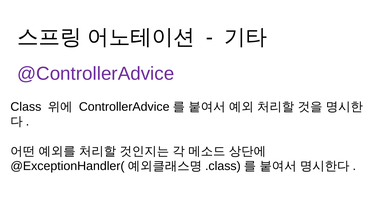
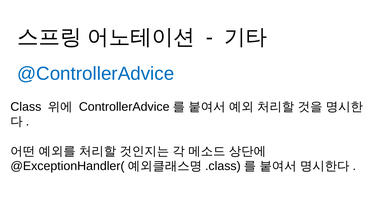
@ControllerAdvice colour: purple -> blue
